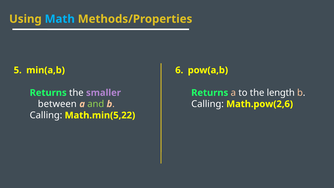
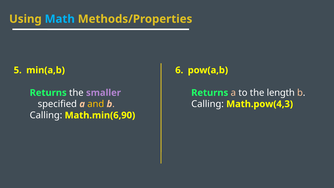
between: between -> specified
and colour: light green -> yellow
Math.pow(2,6: Math.pow(2,6 -> Math.pow(4,3
Math.min(5,22: Math.min(5,22 -> Math.min(6,90
